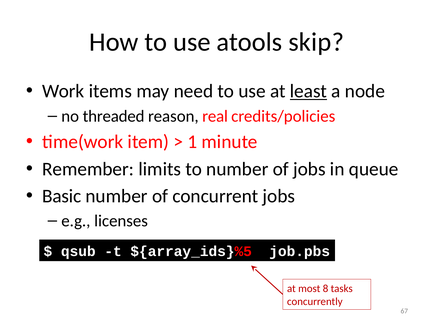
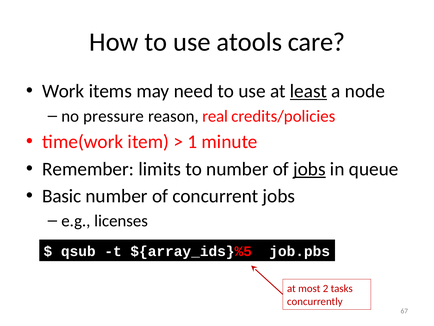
skip: skip -> care
threaded: threaded -> pressure
jobs at (309, 169) underline: none -> present
8: 8 -> 2
